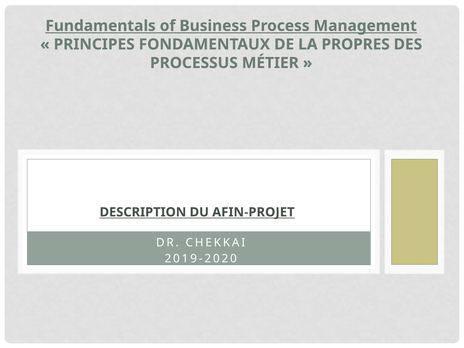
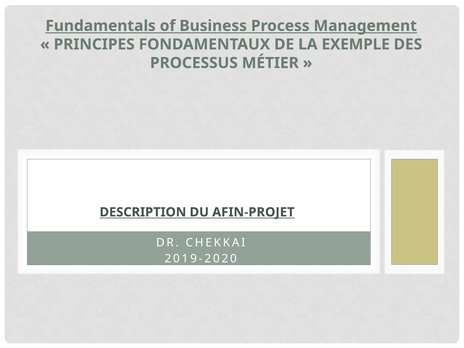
PROPRES: PROPRES -> EXEMPLE
